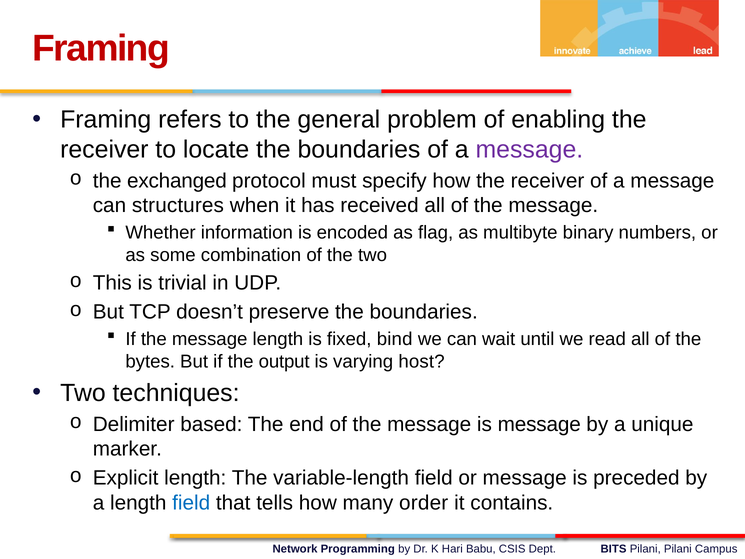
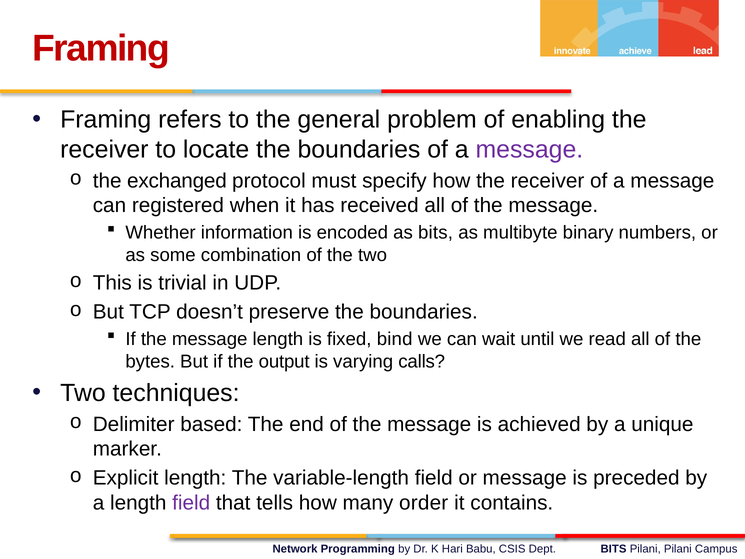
structures: structures -> registered
as flag: flag -> bits
host: host -> calls
is message: message -> achieved
ﬁeld at (191, 503) colour: blue -> purple
